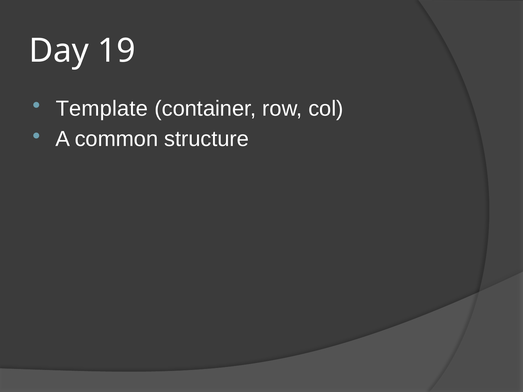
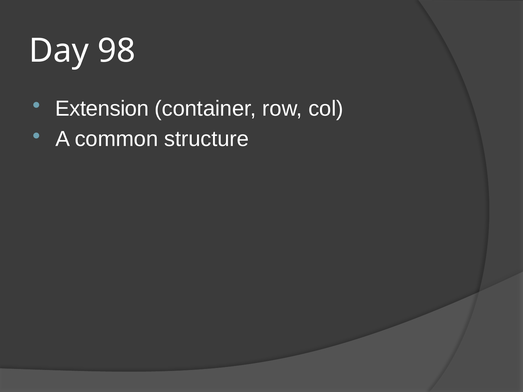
19: 19 -> 98
Template: Template -> Extension
